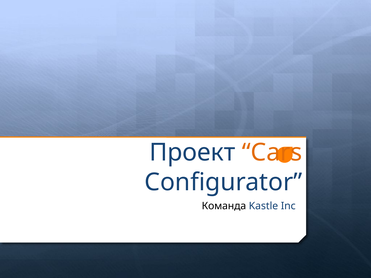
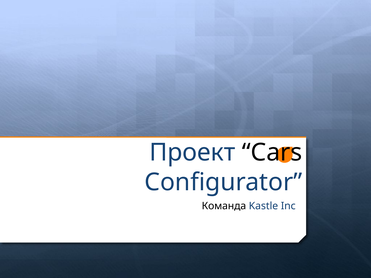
Cars colour: orange -> black
